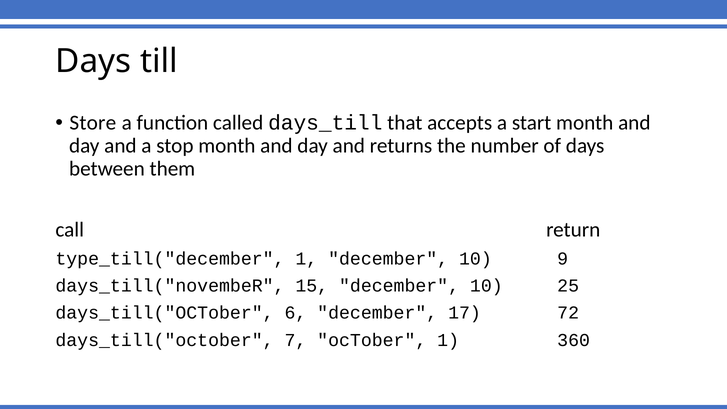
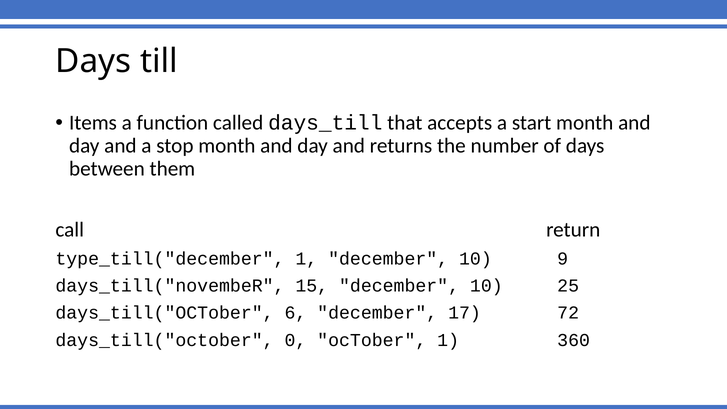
Store: Store -> Items
7: 7 -> 0
